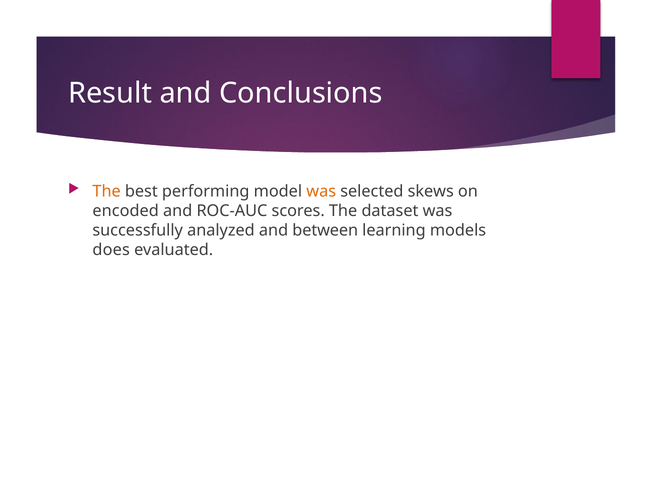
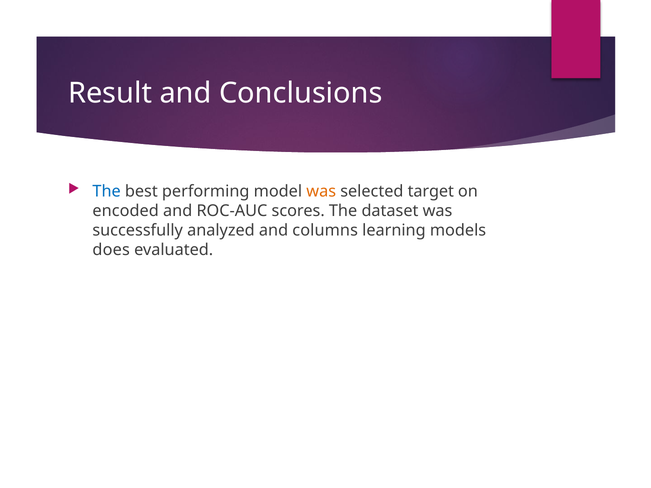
The at (107, 191) colour: orange -> blue
skews: skews -> target
between: between -> columns
